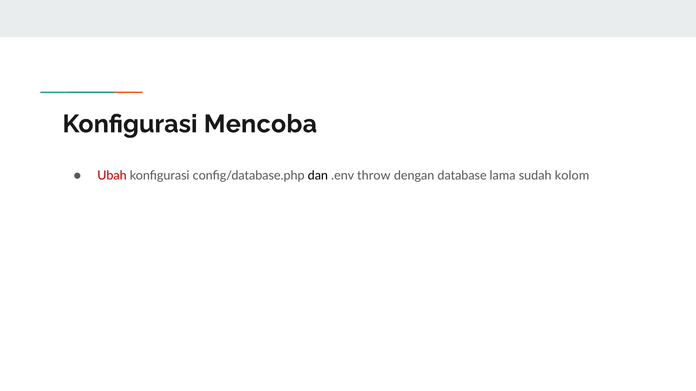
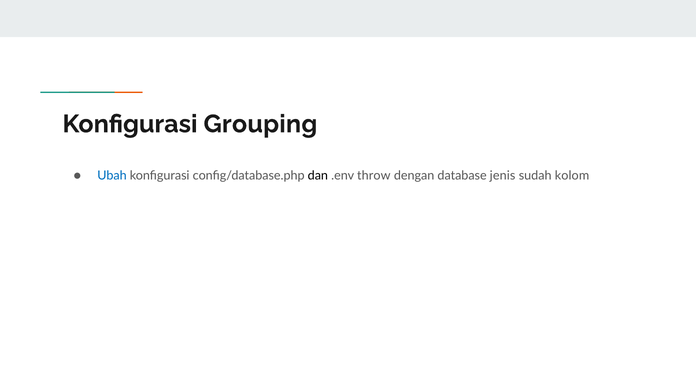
Mencoba: Mencoba -> Grouping
Ubah colour: red -> blue
lama: lama -> jenis
